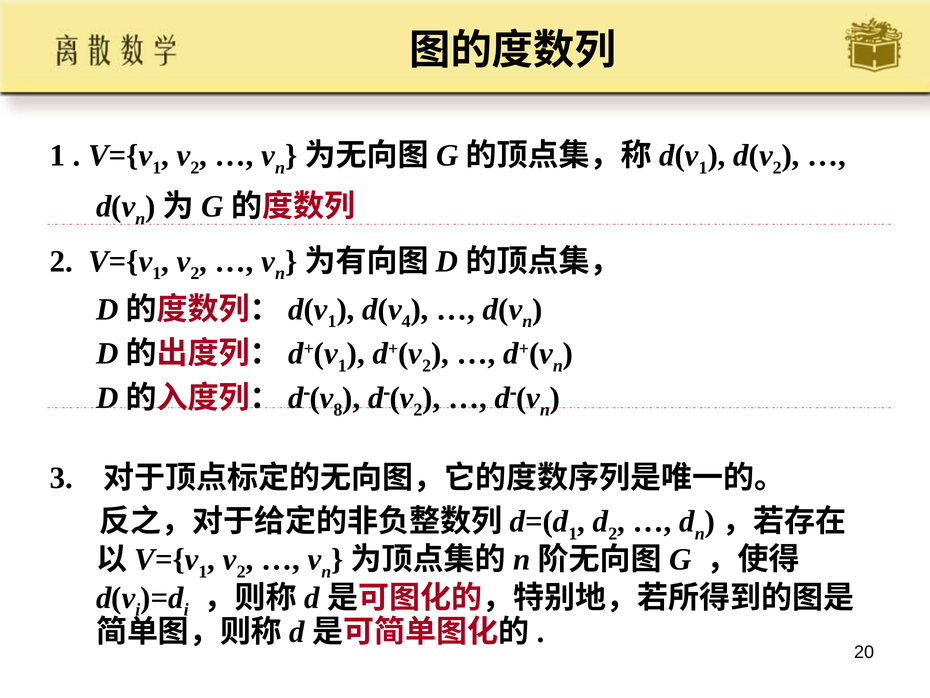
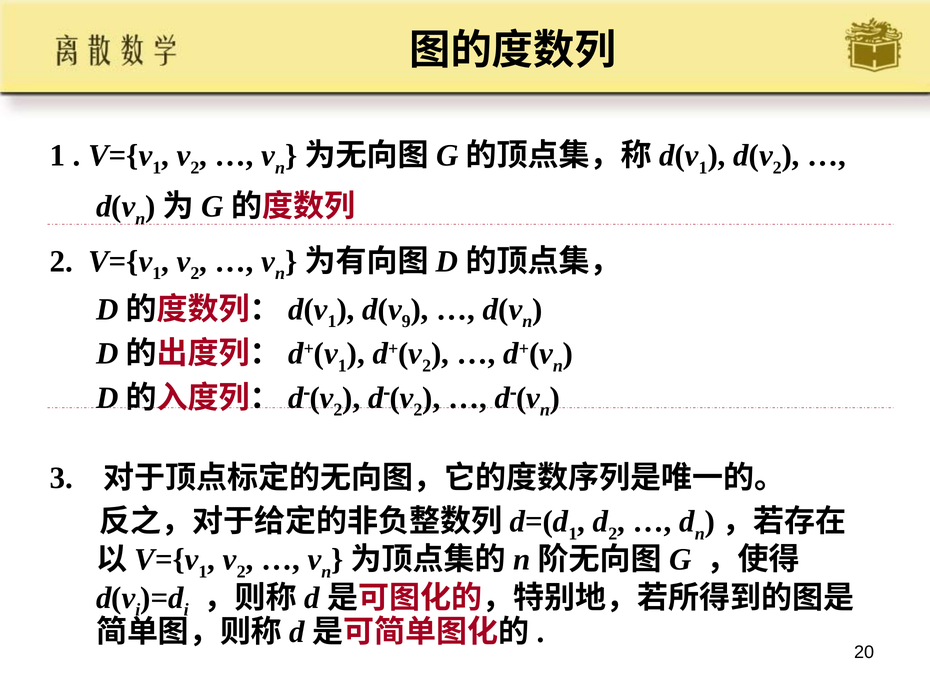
4: 4 -> 9
8 at (338, 410): 8 -> 2
